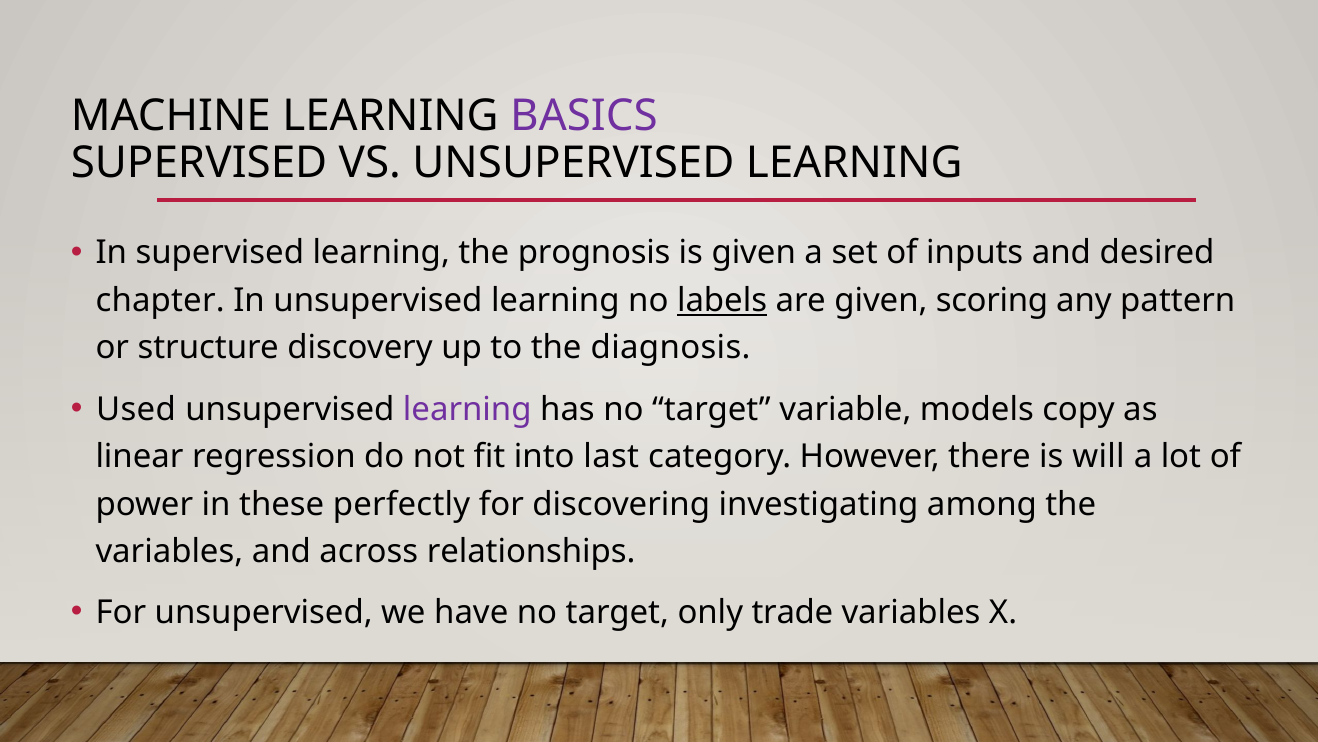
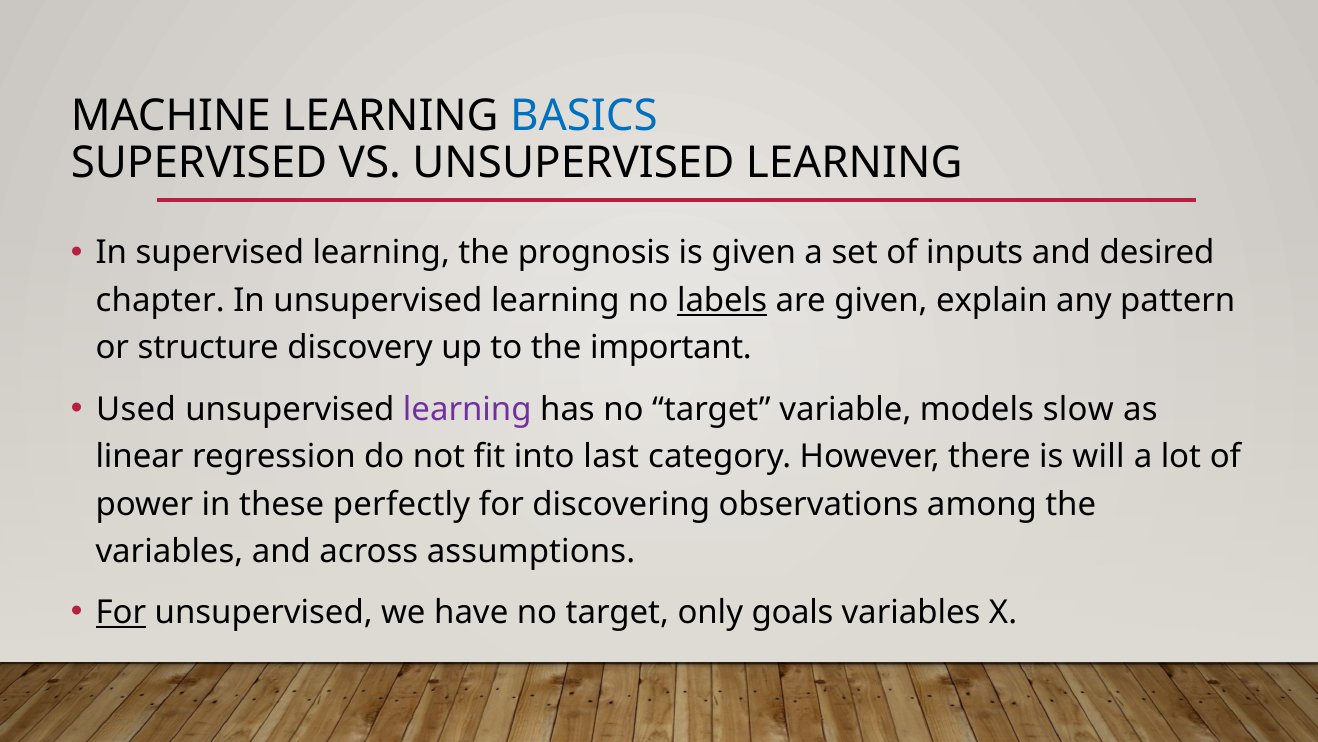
BASICS colour: purple -> blue
scoring: scoring -> explain
diagnosis: diagnosis -> important
copy: copy -> slow
investigating: investigating -> observations
relationships: relationships -> assumptions
For at (121, 612) underline: none -> present
trade: trade -> goals
